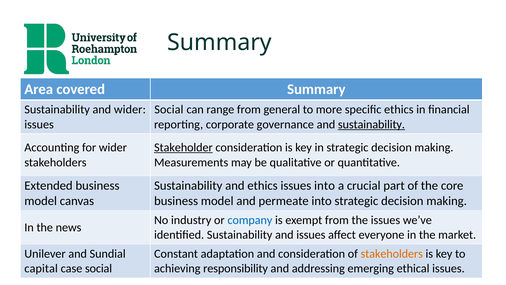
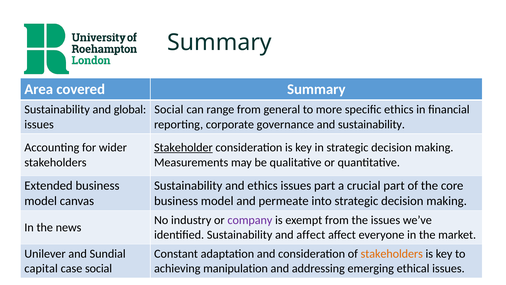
and wider: wider -> global
sustainability at (371, 124) underline: present -> none
issues into: into -> part
company colour: blue -> purple
and issues: issues -> affect
responsibility: responsibility -> manipulation
